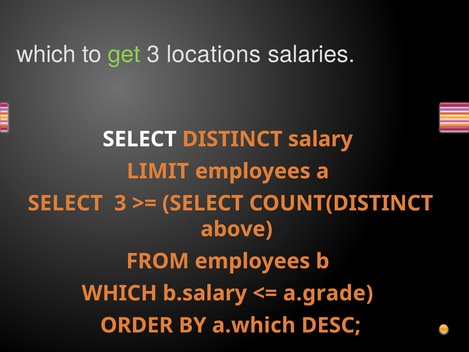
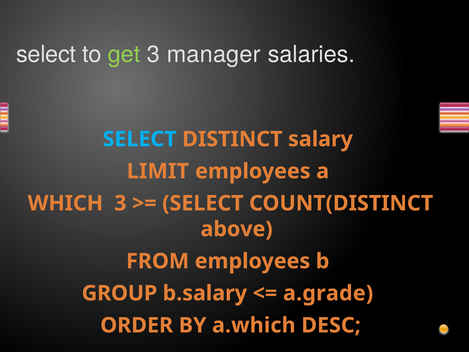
which at (46, 54): which -> select
locations: locations -> manager
SELECT at (140, 139) colour: white -> light blue
SELECT at (65, 203): SELECT -> WHICH
WHICH at (119, 293): WHICH -> GROUP
